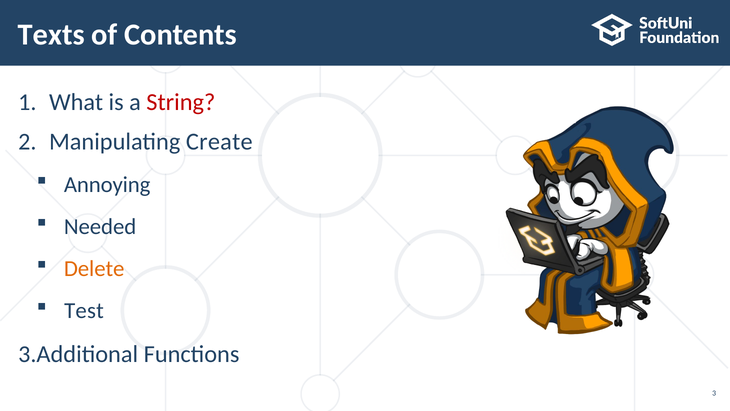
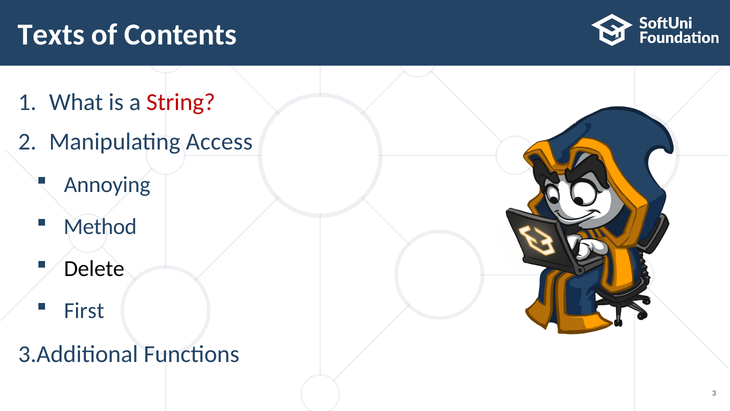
Create: Create -> Access
Needed: Needed -> Method
Delete colour: orange -> black
Test: Test -> First
